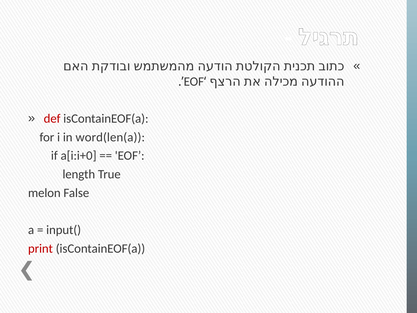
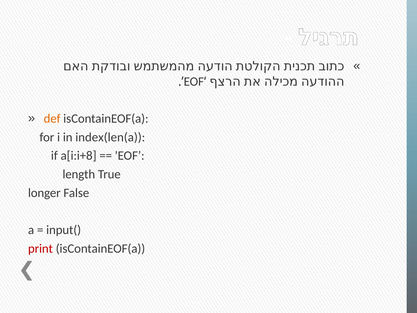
def colour: red -> orange
word(len(a: word(len(a -> index(len(a
a[i:i+0: a[i:i+0 -> a[i:i+8
melon: melon -> longer
